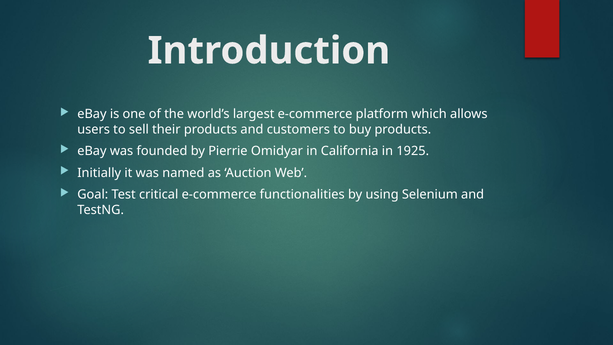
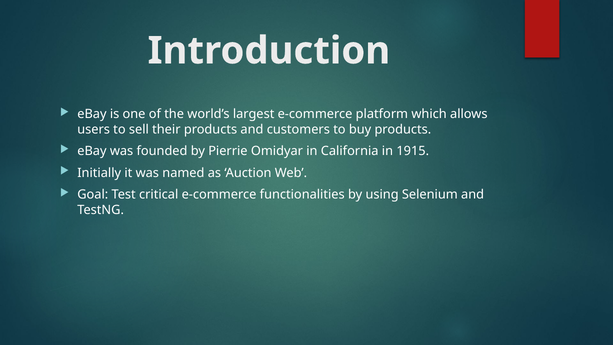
1925: 1925 -> 1915
